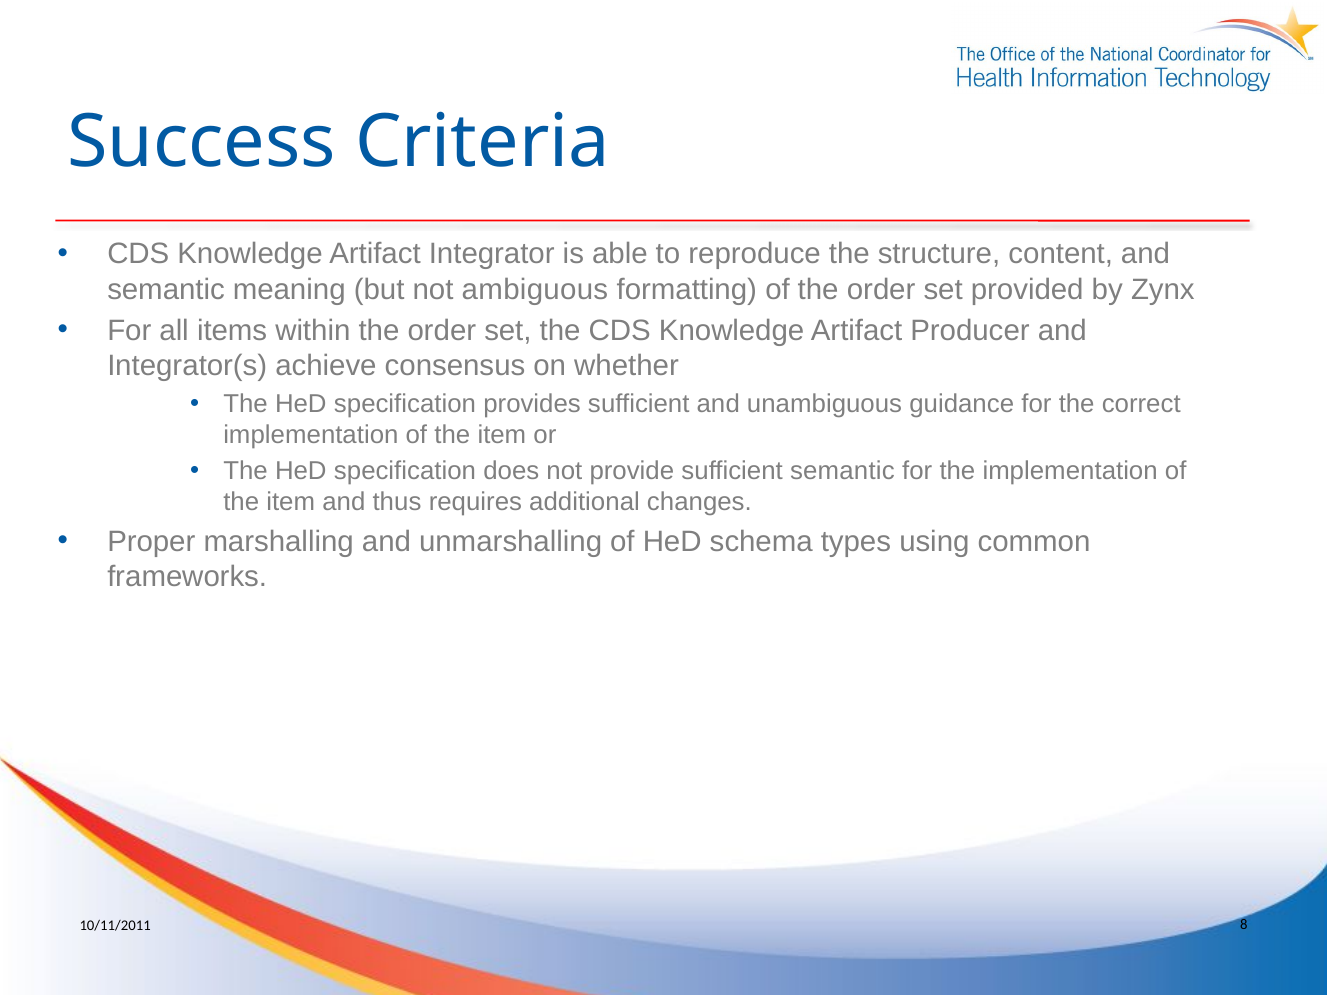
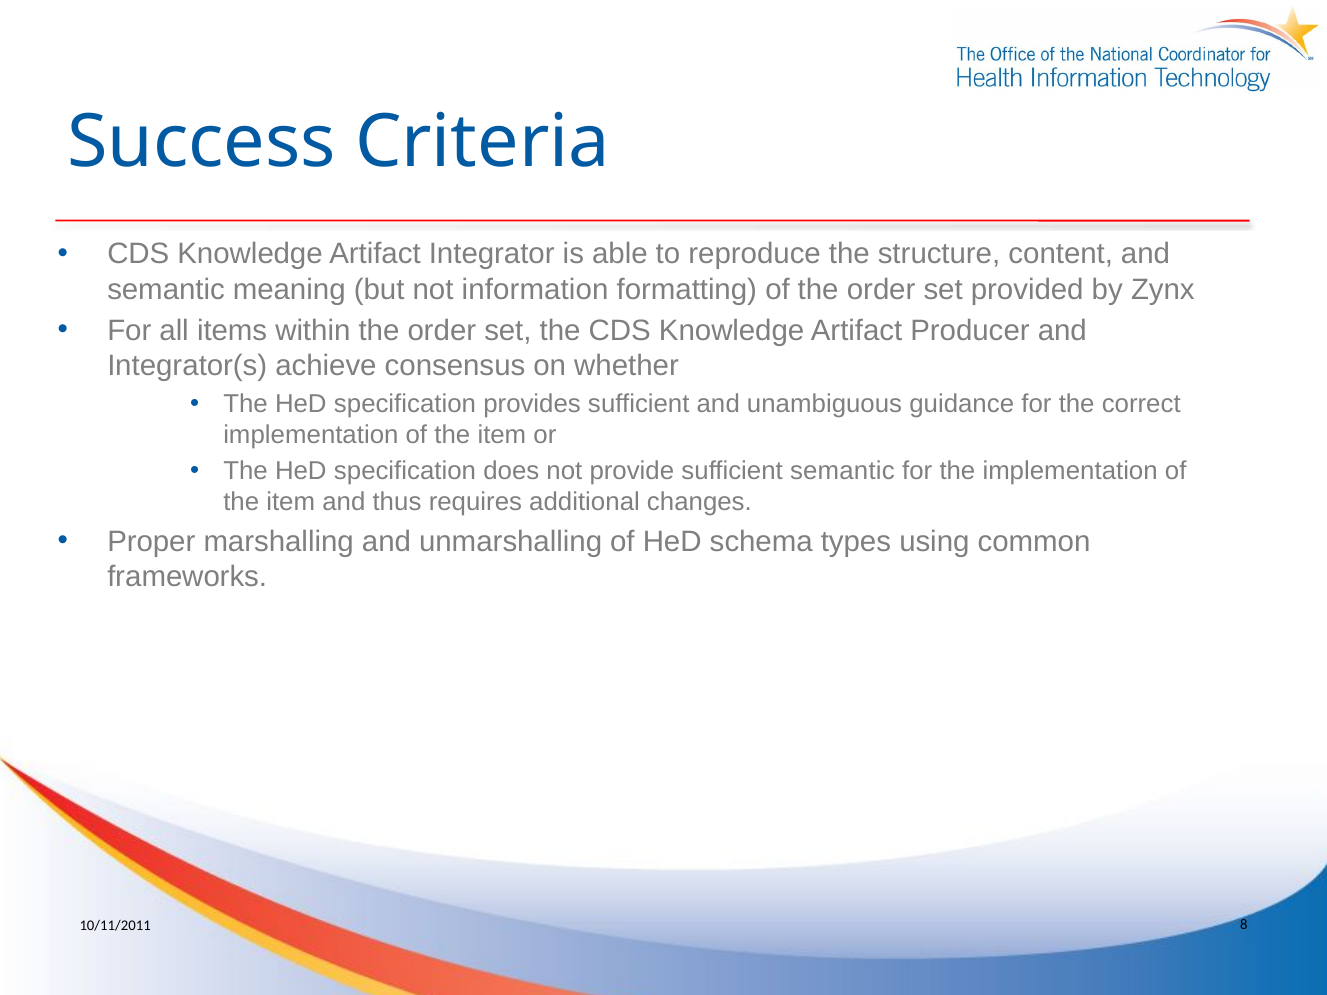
ambiguous: ambiguous -> information
